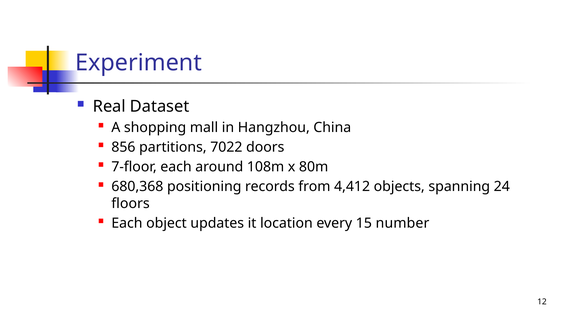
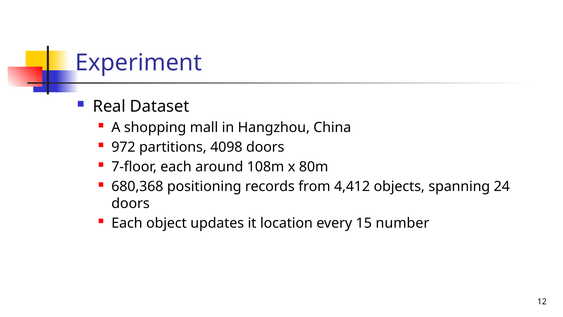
856: 856 -> 972
7022: 7022 -> 4098
floors at (131, 203): floors -> doors
